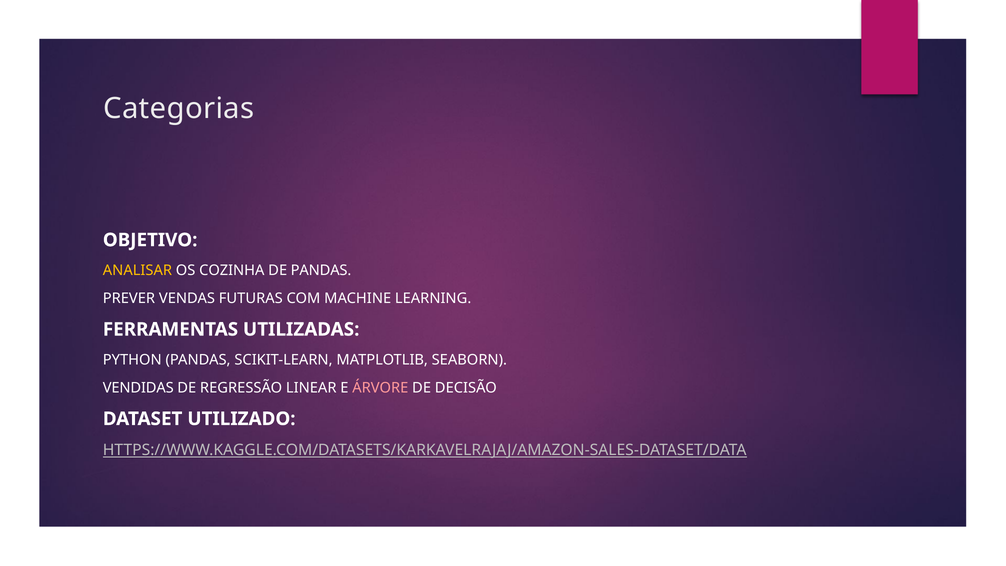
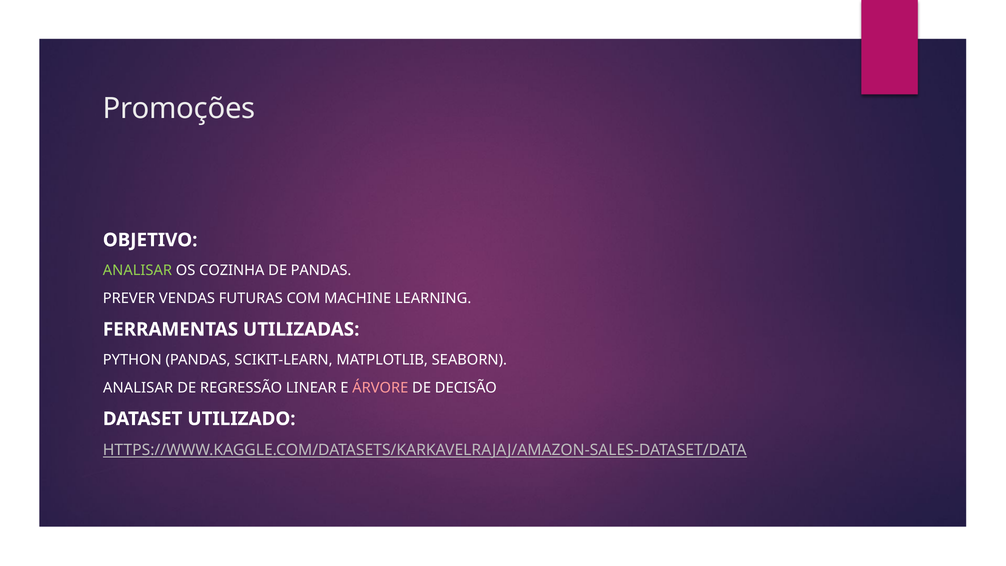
Categorias: Categorias -> Promoções
ANALISAR at (137, 270) colour: yellow -> light green
VENDIDAS at (138, 388): VENDIDAS -> ANALISAR
